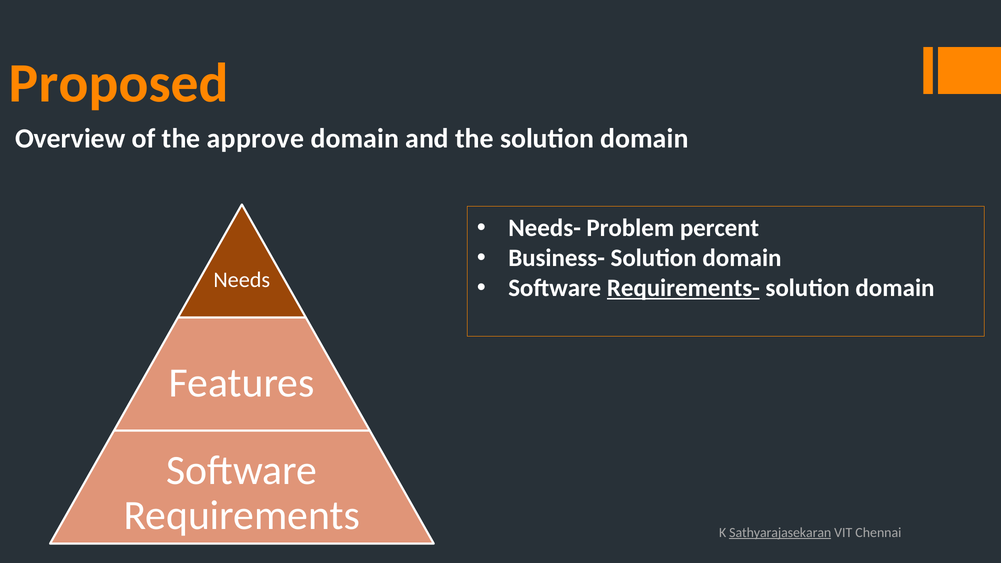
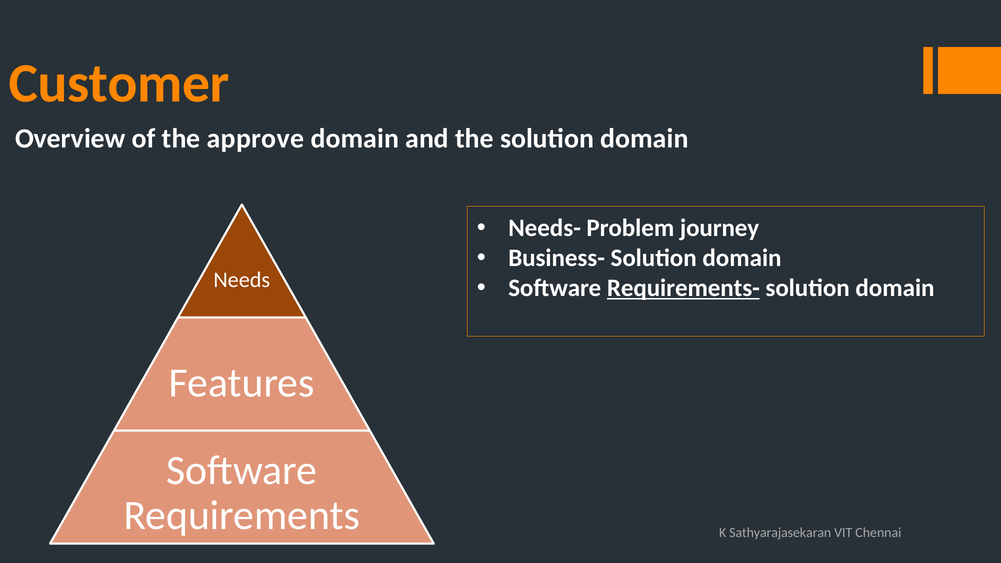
Proposed: Proposed -> Customer
percent: percent -> journey
Sathyarajasekaran underline: present -> none
